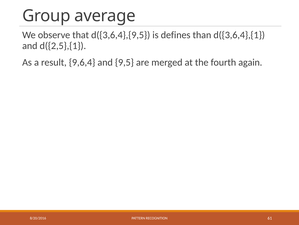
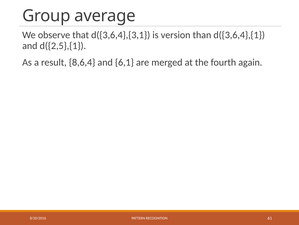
d({3,6,4},{9,5: d({3,6,4},{9,5 -> d({3,6,4},{3,1
defines: defines -> version
9,6,4: 9,6,4 -> 8,6,4
9,5: 9,5 -> 6,1
